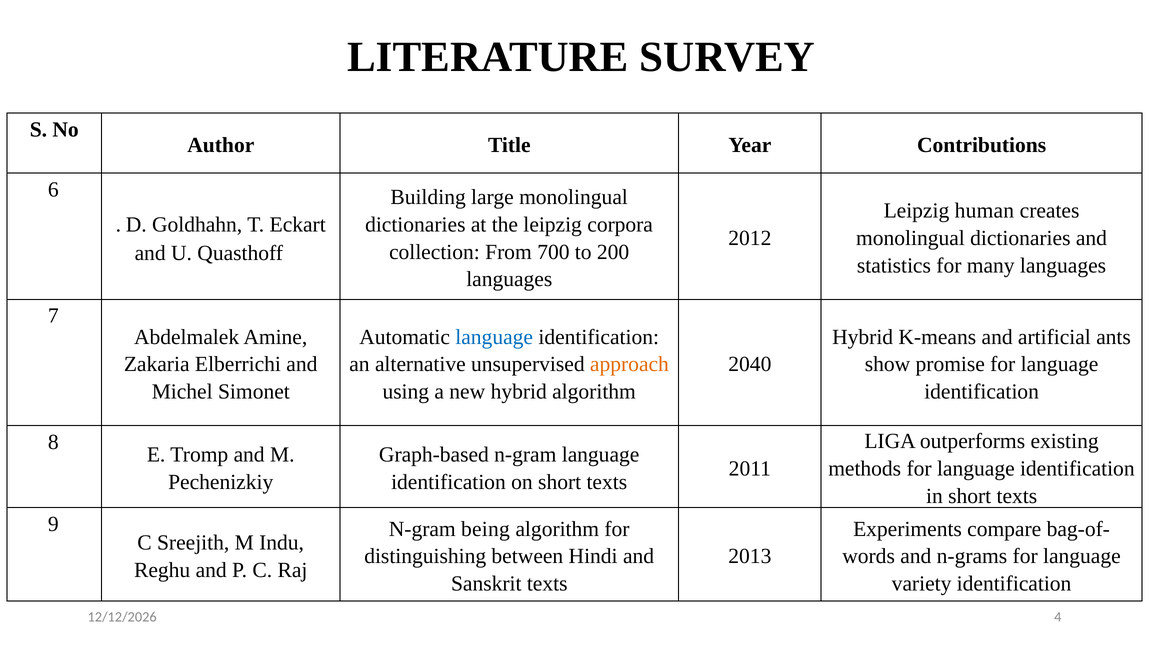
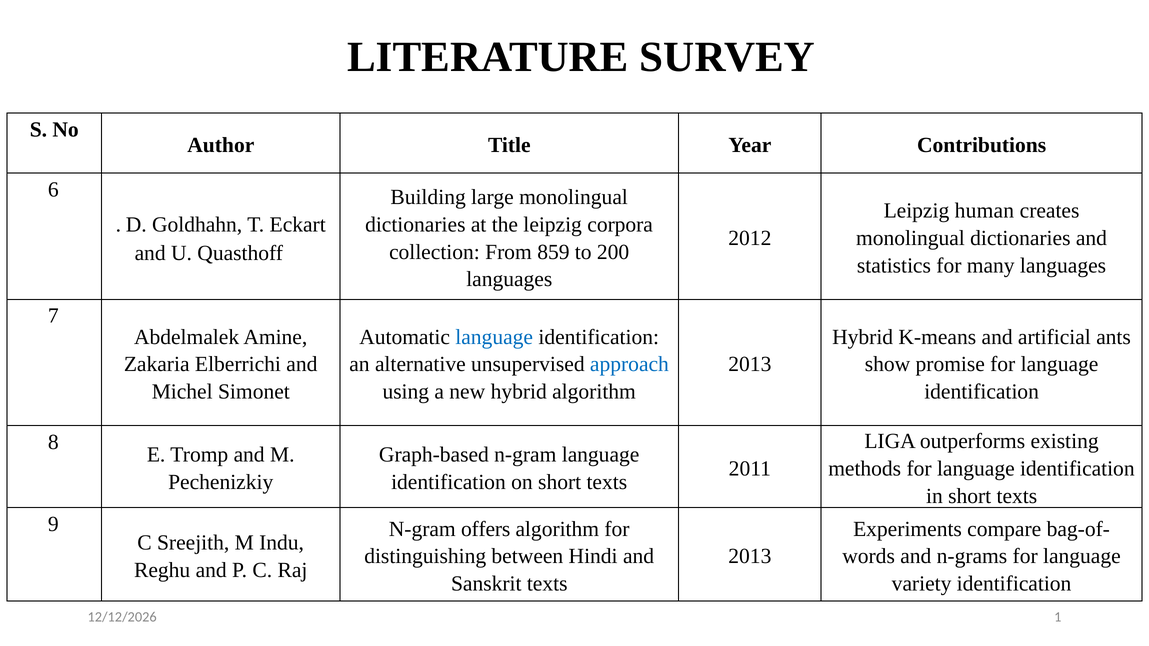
700: 700 -> 859
approach colour: orange -> blue
2040 at (750, 365): 2040 -> 2013
being: being -> offers
4: 4 -> 1
